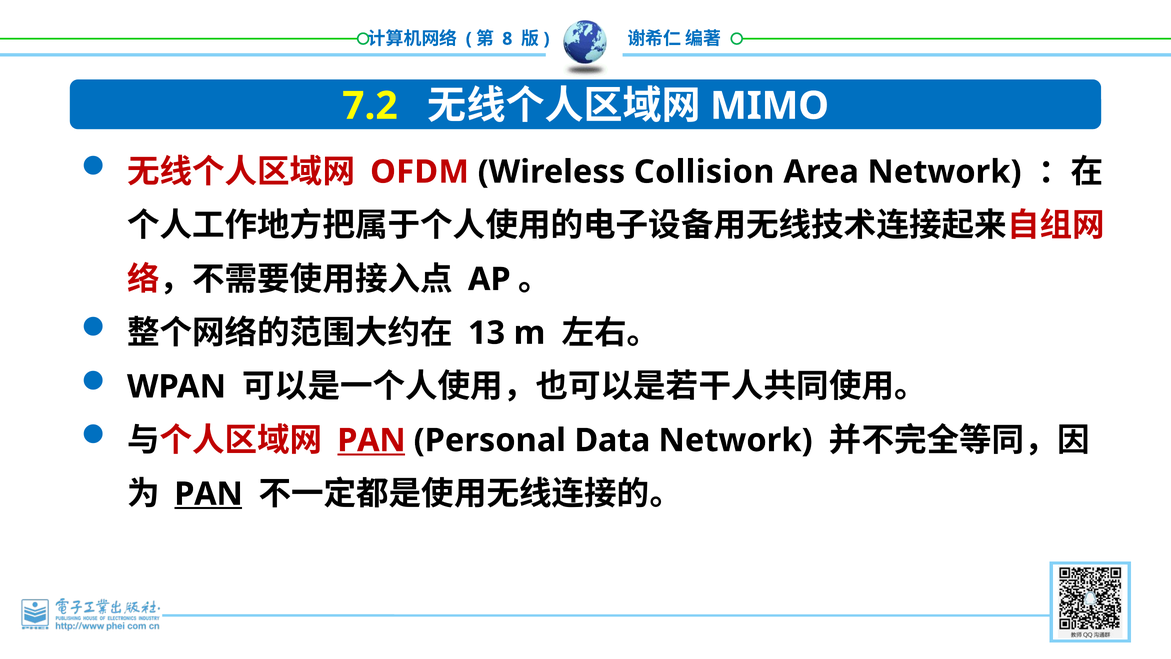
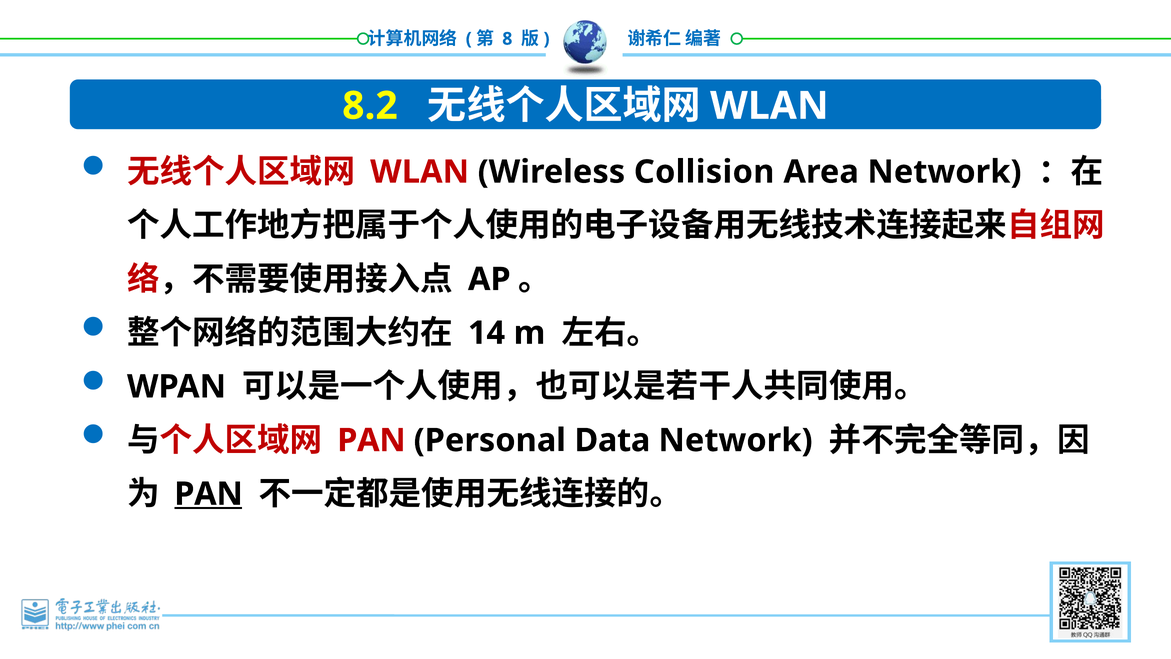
7.2: 7.2 -> 8.2
MIMO at (770, 106): MIMO -> WLAN
OFDM at (420, 172): OFDM -> WLAN
13: 13 -> 14
PAN at (371, 440) underline: present -> none
